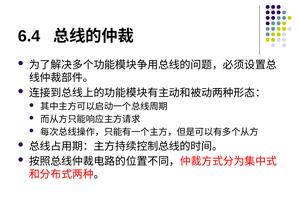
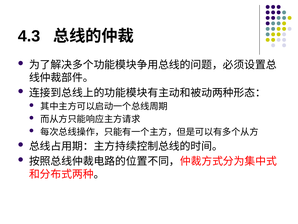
6.4: 6.4 -> 4.3
